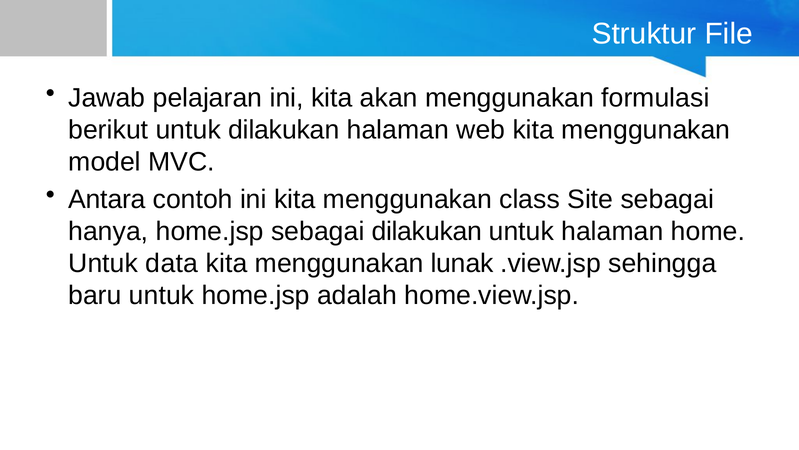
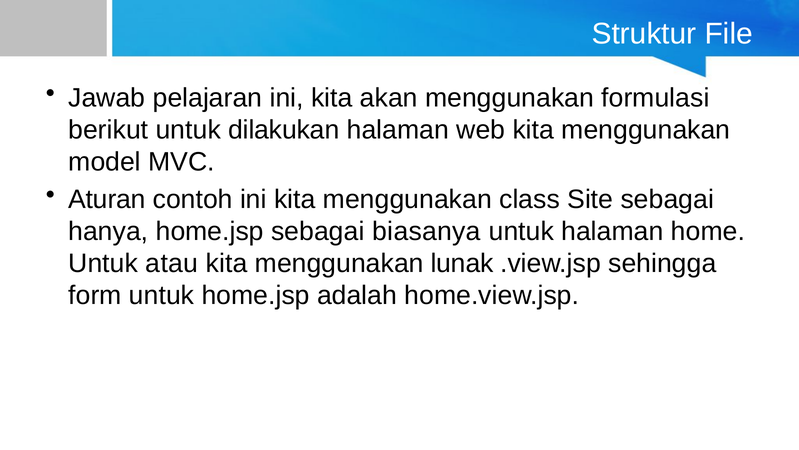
Antara: Antara -> Aturan
sebagai dilakukan: dilakukan -> biasanya
data: data -> atau
baru: baru -> form
